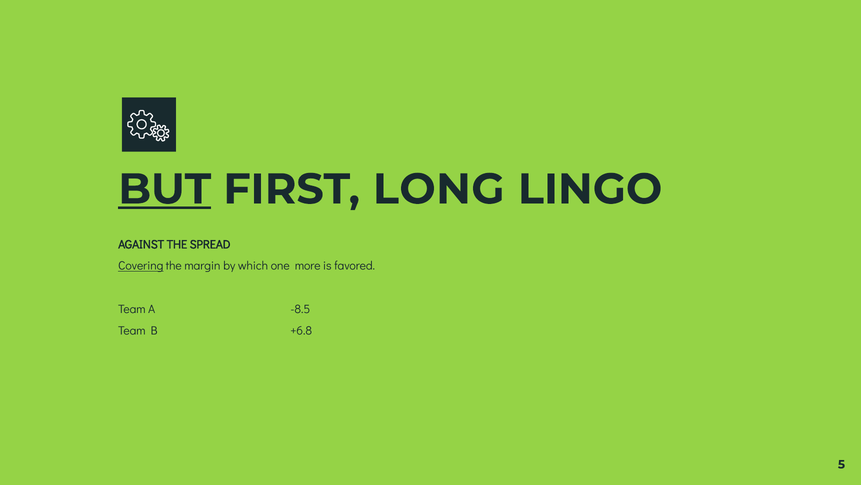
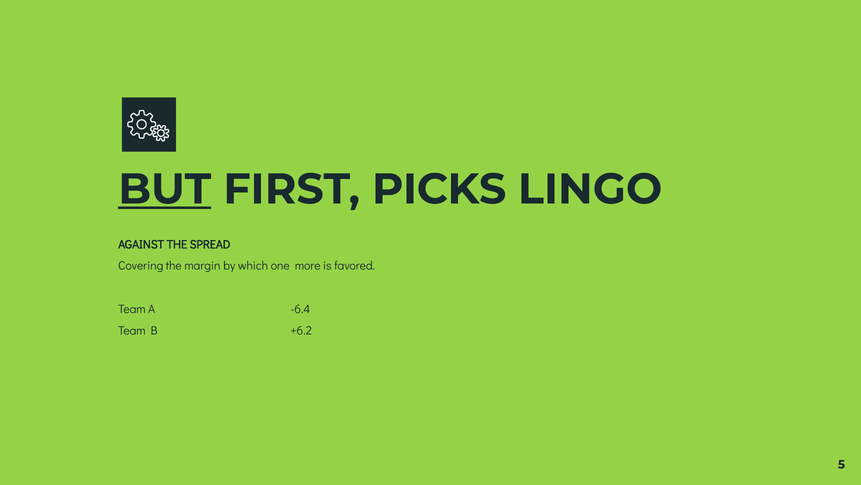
LONG: LONG -> PICKS
Covering underline: present -> none
-8.5: -8.5 -> -6.4
+6.8: +6.8 -> +6.2
